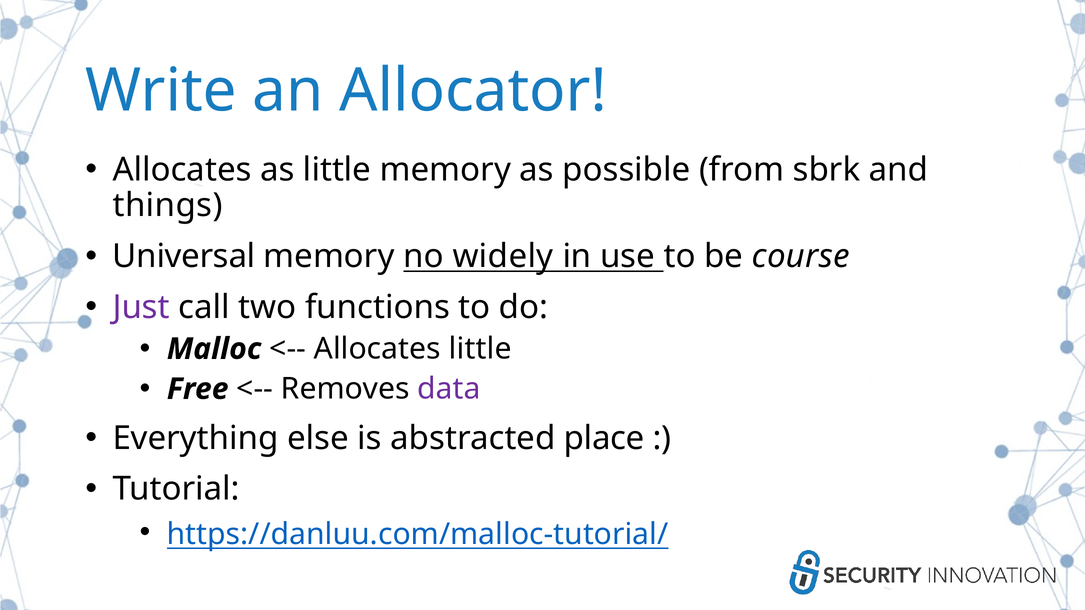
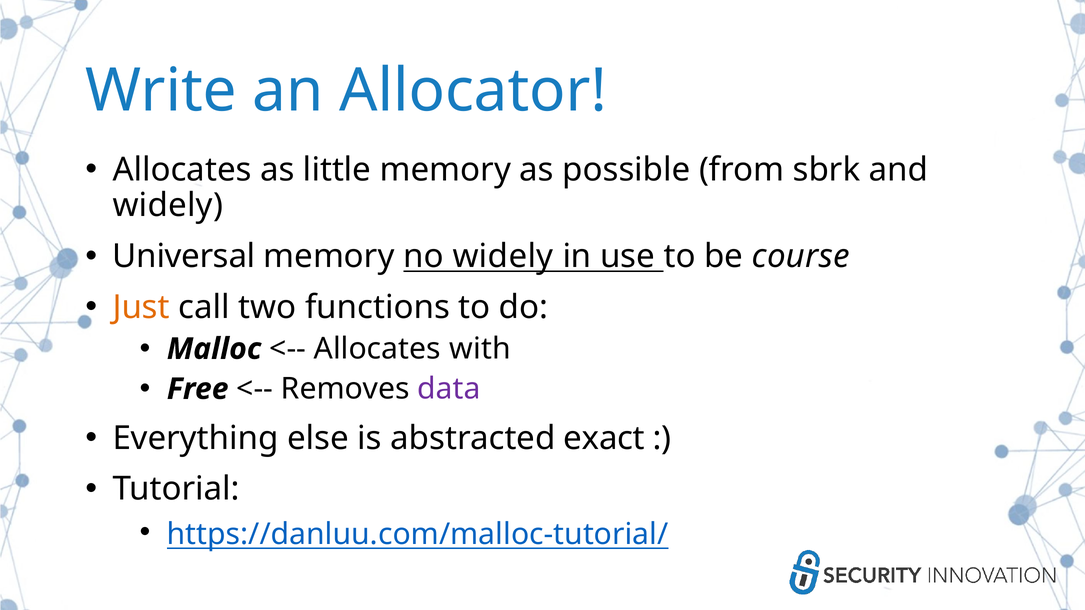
things at (168, 206): things -> widely
Just colour: purple -> orange
Allocates little: little -> with
place: place -> exact
